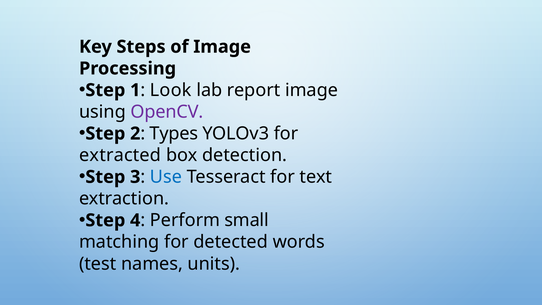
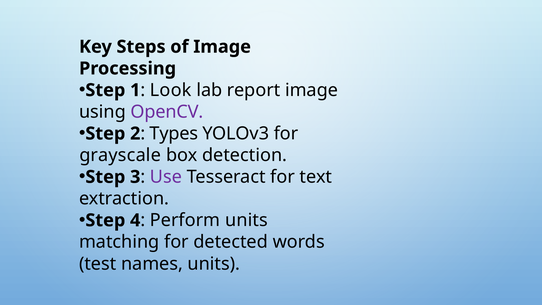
extracted: extracted -> grayscale
Use colour: blue -> purple
Perform small: small -> units
